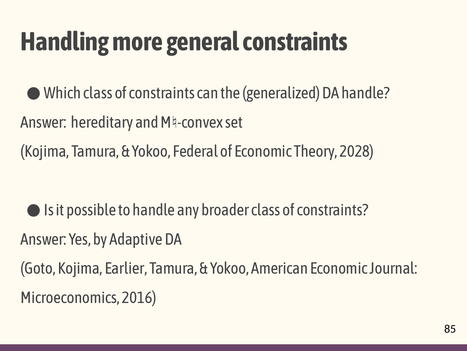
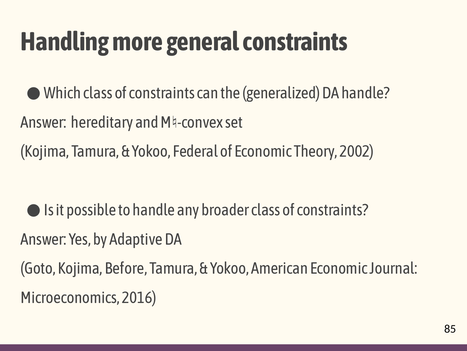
2028: 2028 -> 2002
Earlier: Earlier -> Before
